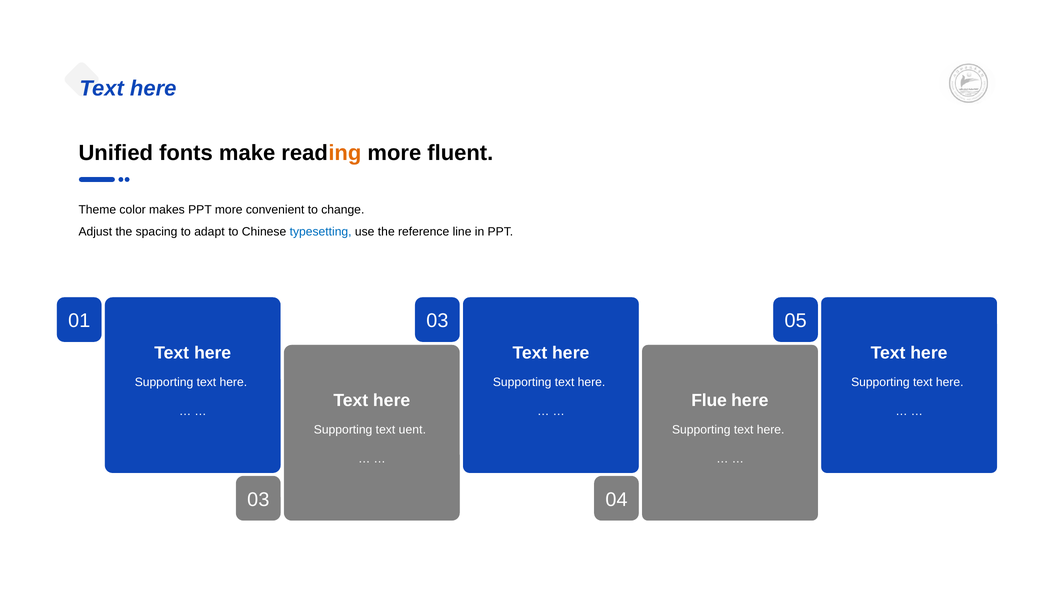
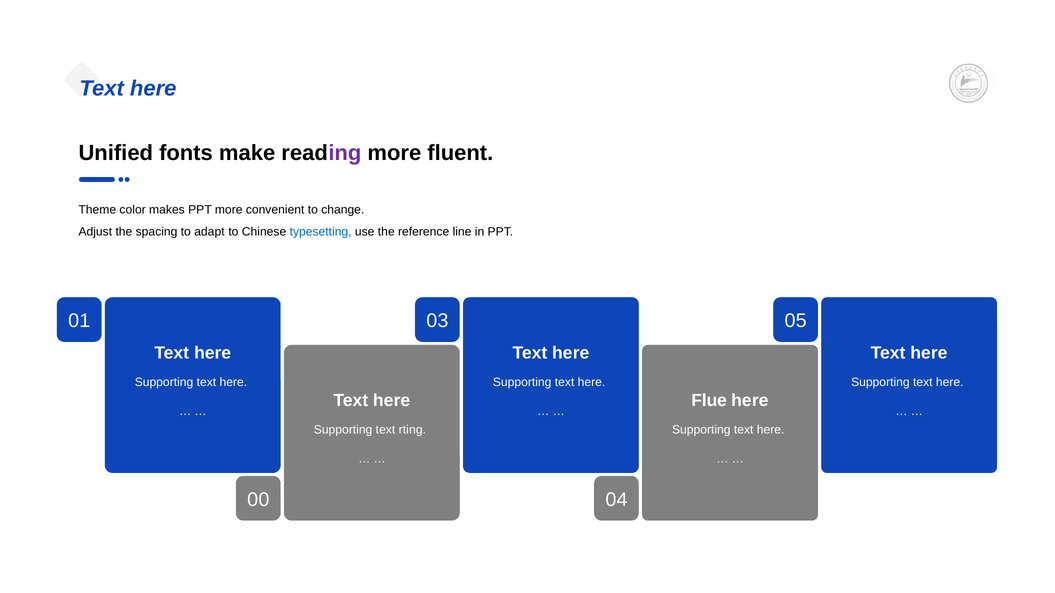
ing colour: orange -> purple
uent: uent -> rting
3 at (264, 500): 3 -> 0
